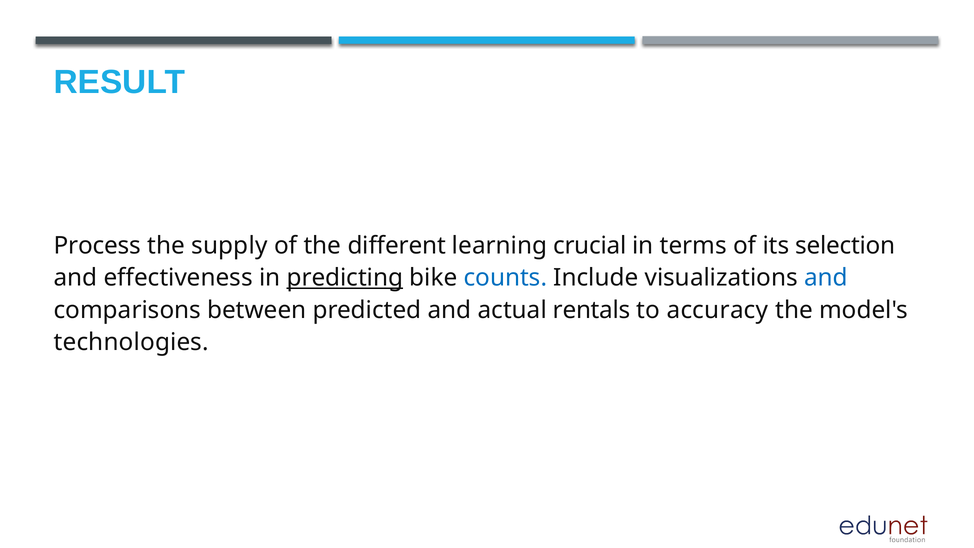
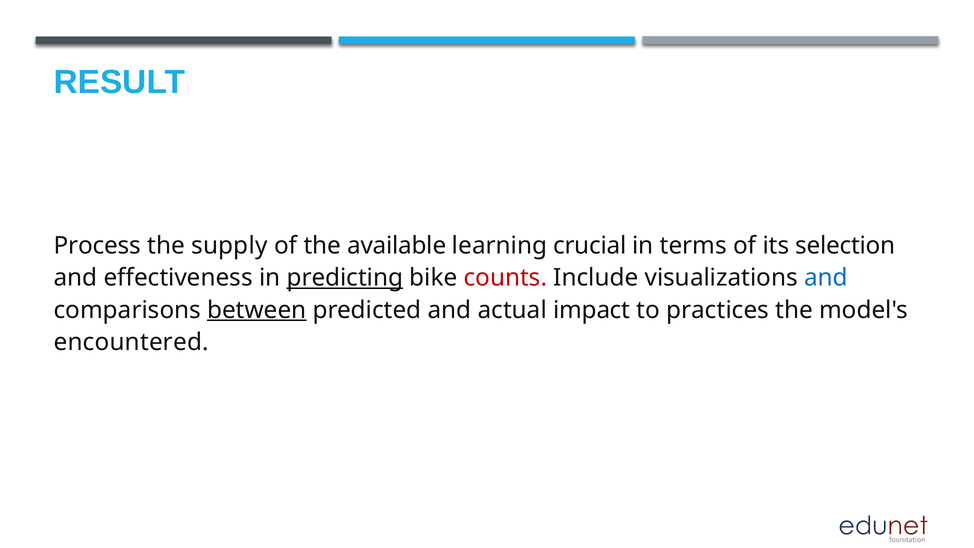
different: different -> available
counts colour: blue -> red
between underline: none -> present
rentals: rentals -> impact
accuracy: accuracy -> practices
technologies: technologies -> encountered
